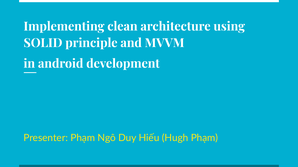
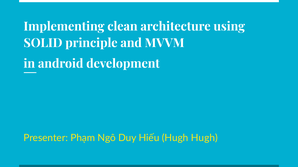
Hugh Phạm: Phạm -> Hugh
